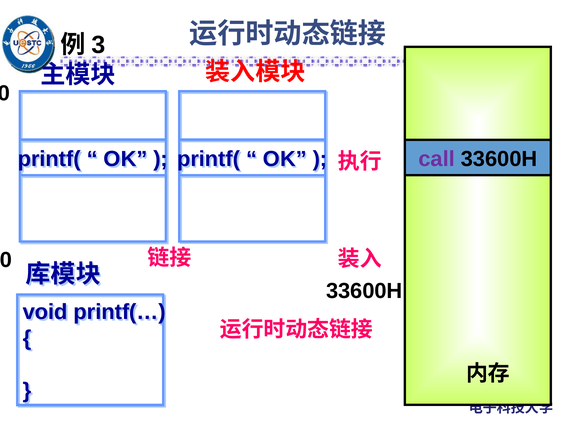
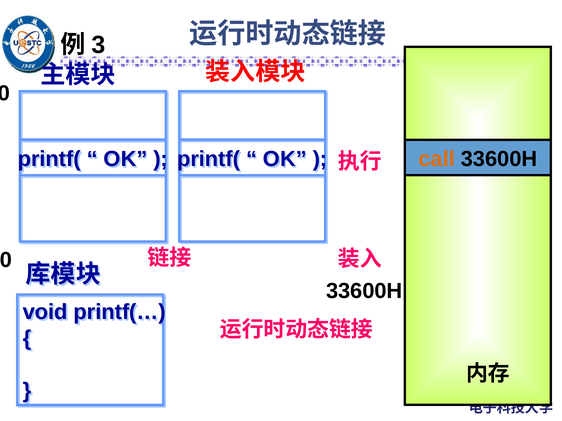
call colour: purple -> orange
